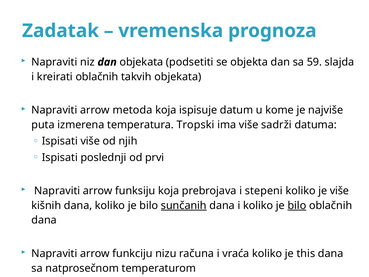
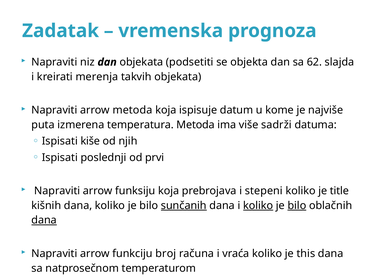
59: 59 -> 62
kreirati oblačnih: oblačnih -> merenja
temperatura Tropski: Tropski -> Metoda
Ispisati više: više -> kiše
je više: više -> title
koliko at (258, 205) underline: none -> present
dana at (44, 220) underline: none -> present
nizu: nizu -> broj
